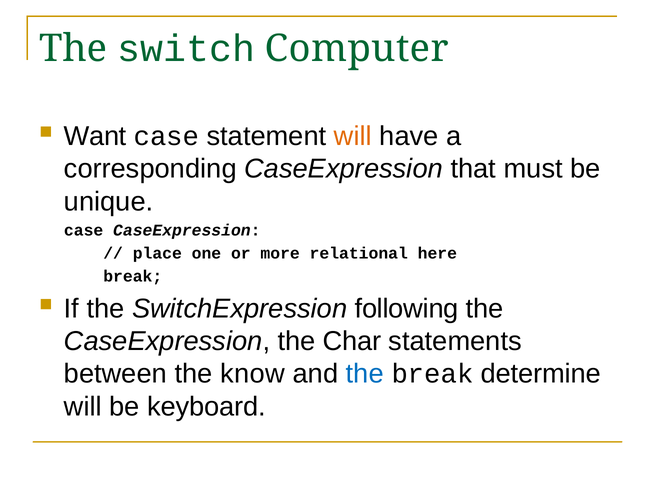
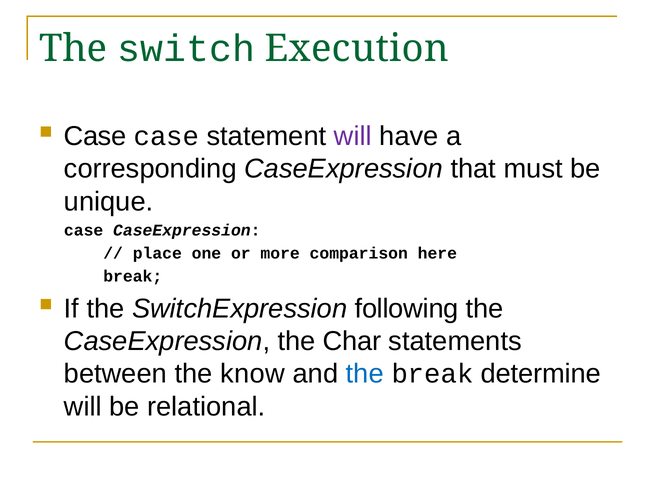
Computer: Computer -> Execution
Want at (95, 136): Want -> Case
will at (353, 136) colour: orange -> purple
relational: relational -> comparison
keyboard: keyboard -> relational
